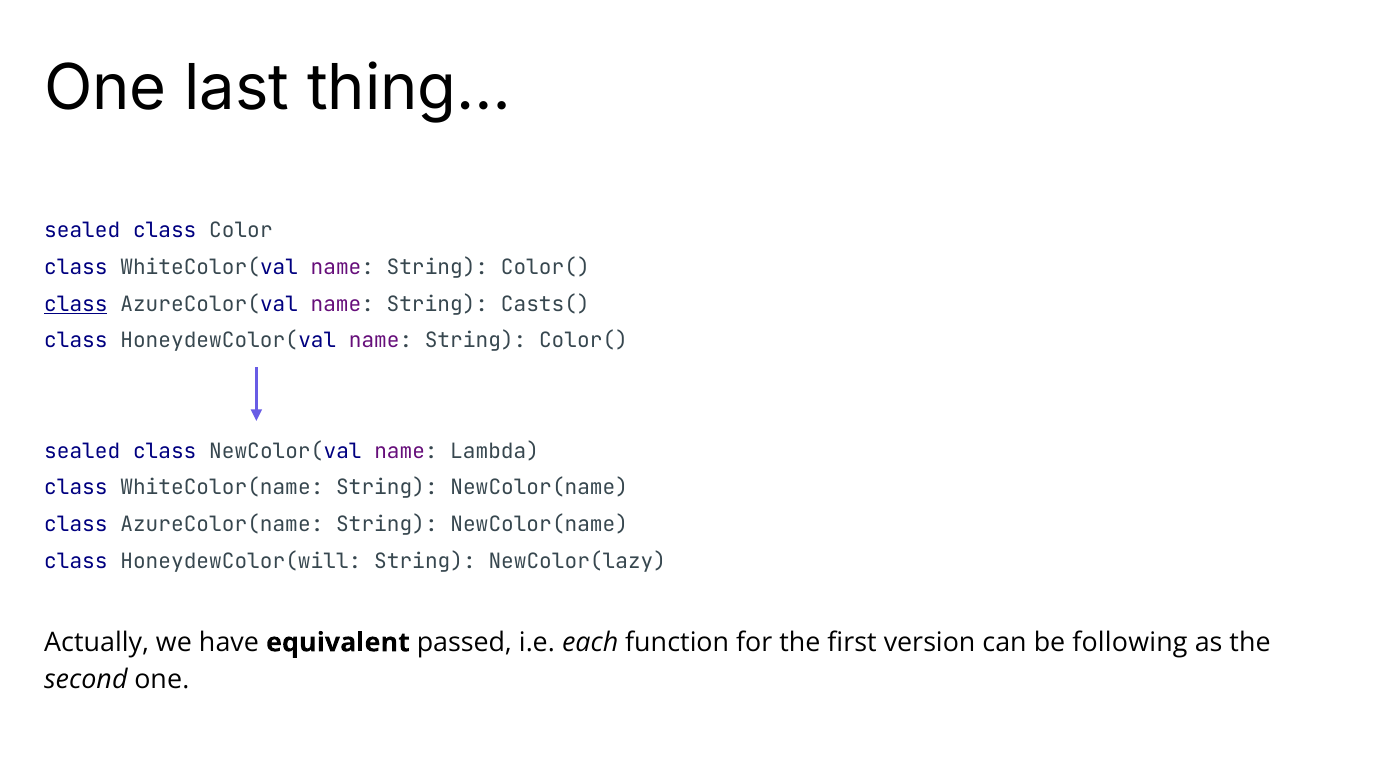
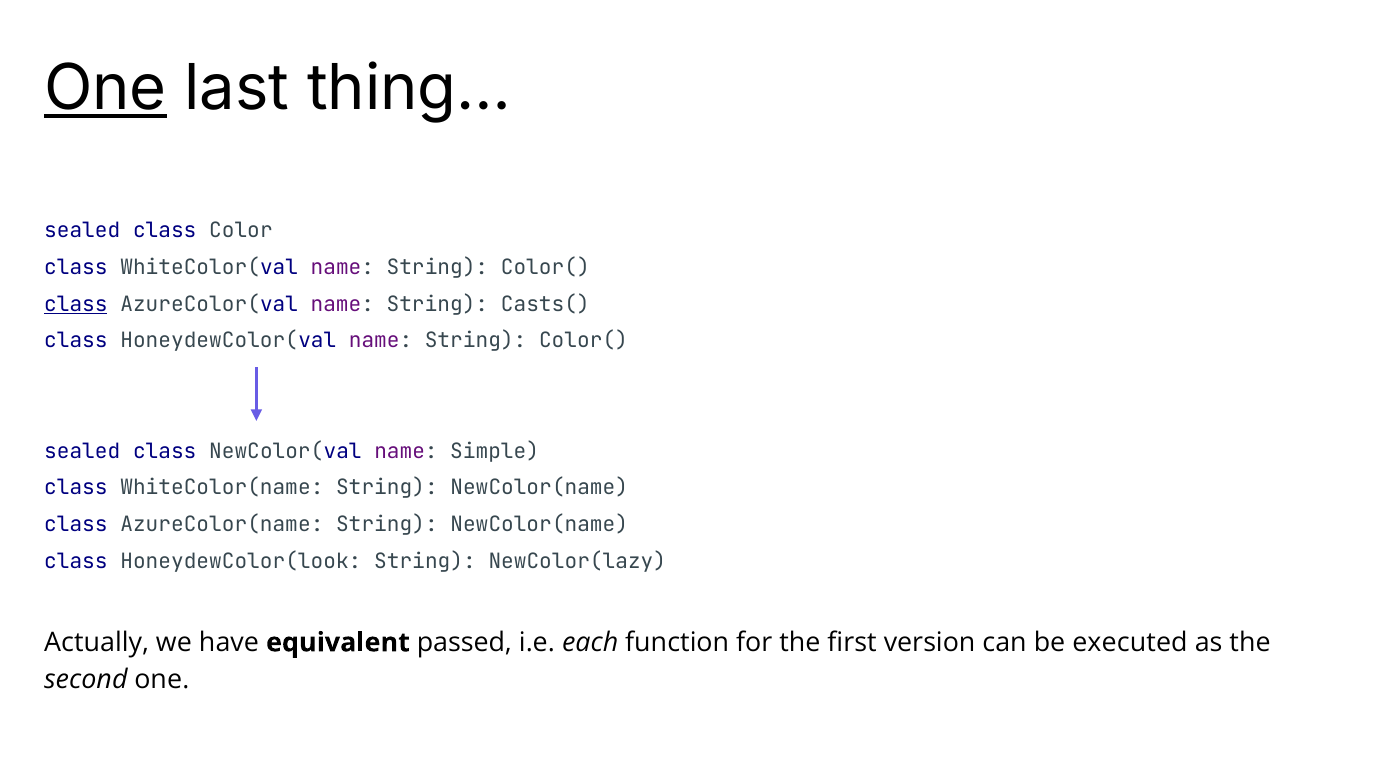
One at (105, 89) underline: none -> present
Lambda: Lambda -> Simple
HoneydewColor(will: HoneydewColor(will -> HoneydewColor(look
following: following -> executed
